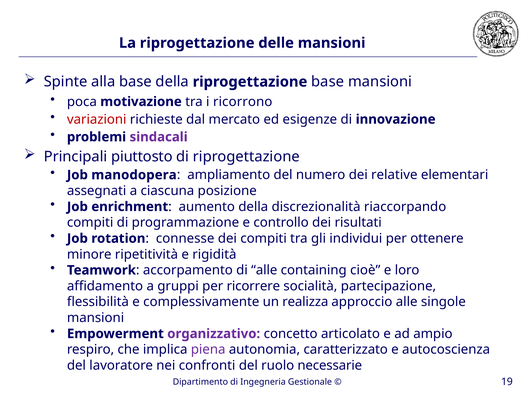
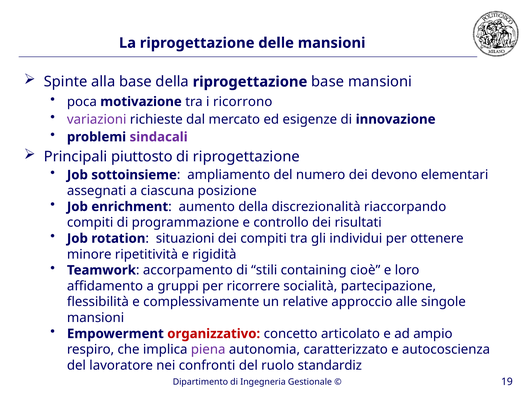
variazioni colour: red -> purple
manodopera: manodopera -> sottoinsieme
relative: relative -> devono
connesse: connesse -> situazioni
di alle: alle -> stili
realizza: realizza -> relative
organizzativo colour: purple -> red
necessarie: necessarie -> standardiz
